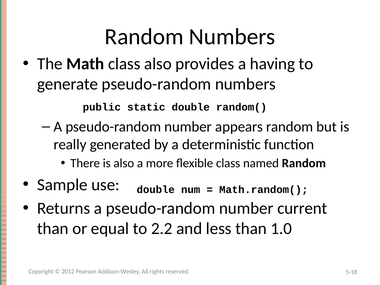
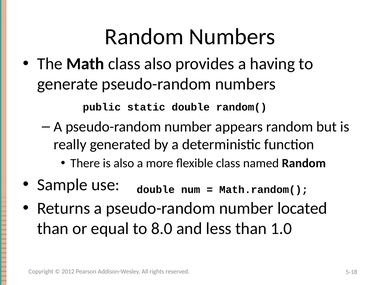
current: current -> located
2.2: 2.2 -> 8.0
